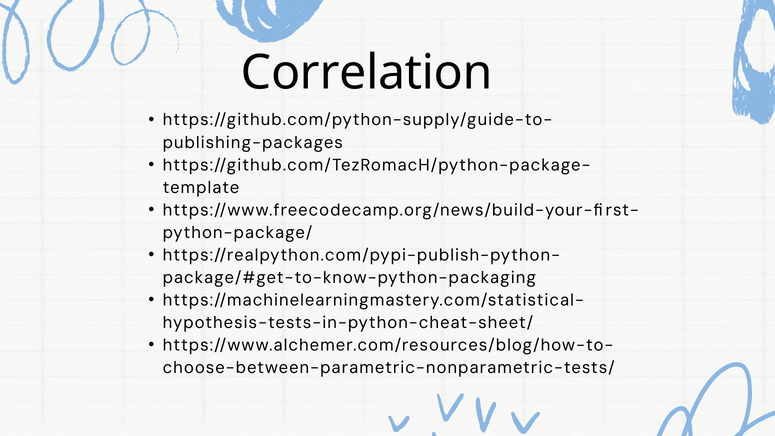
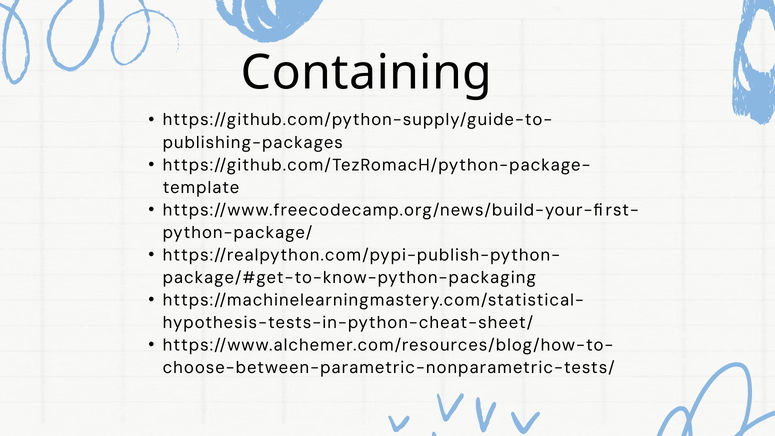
Correlation: Correlation -> Containing
